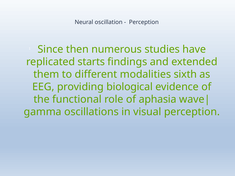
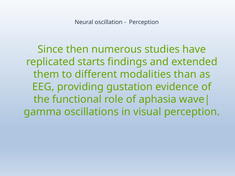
sixth: sixth -> than
biological: biological -> gustation
